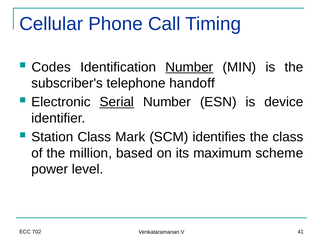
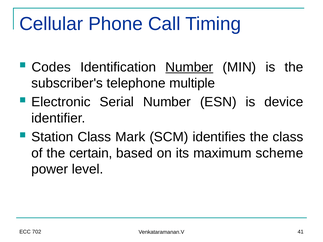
handoff: handoff -> multiple
Serial underline: present -> none
million: million -> certain
